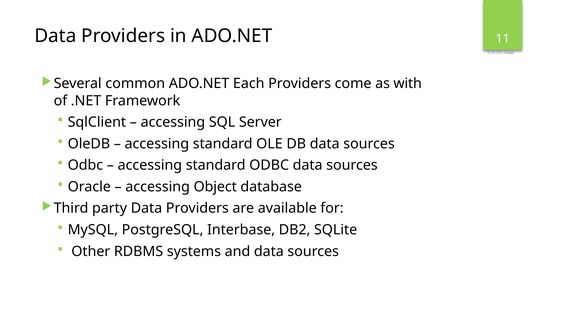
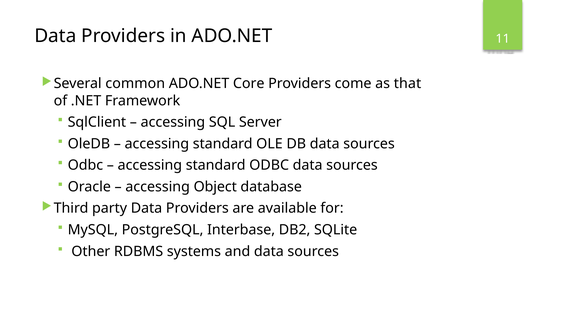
Each: Each -> Core
with: with -> that
